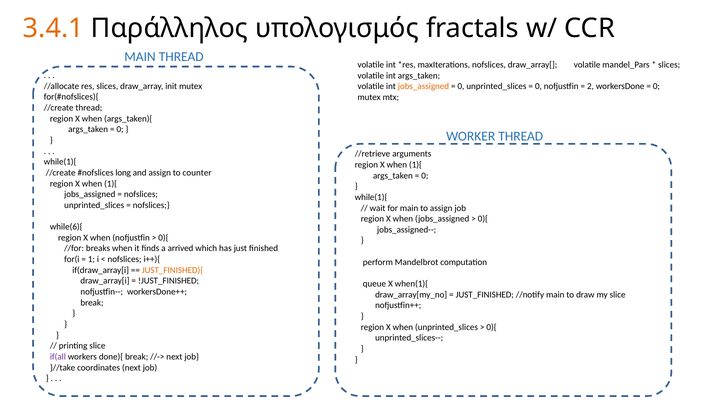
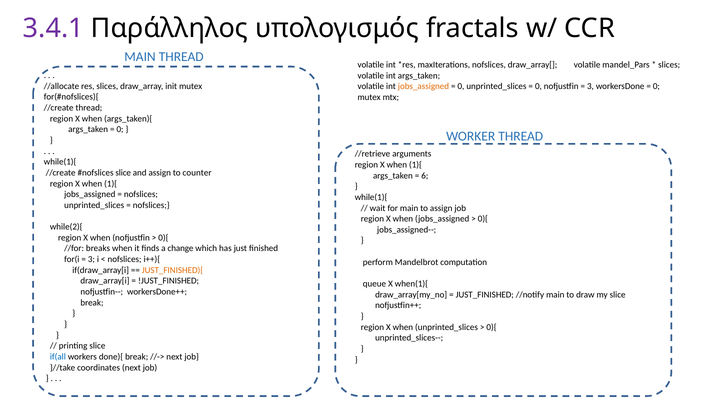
3.4.1 colour: orange -> purple
2 at (590, 86): 2 -> 3
long at (123, 173): long -> slice
0 at (425, 175): 0 -> 6
while(6){: while(6){ -> while(2){
arrived: arrived -> change
1 at (91, 259): 1 -> 3
if(all colour: purple -> blue
